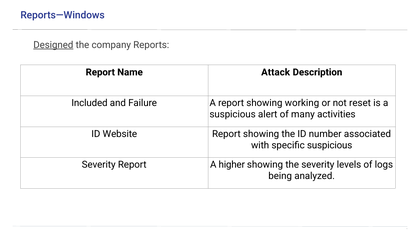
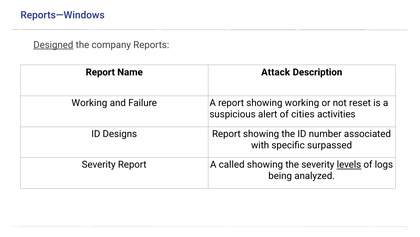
Included at (90, 103): Included -> Working
many: many -> cities
Website: Website -> Designs
specific suspicious: suspicious -> surpassed
higher: higher -> called
levels underline: none -> present
